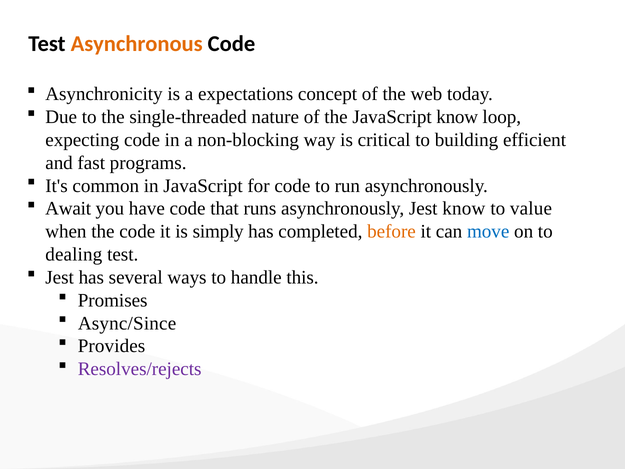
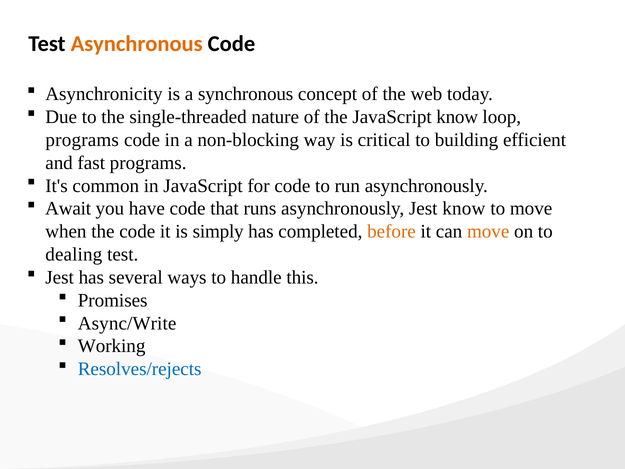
expectations: expectations -> synchronous
expecting at (82, 140): expecting -> programs
to value: value -> move
move at (488, 231) colour: blue -> orange
Async/Since: Async/Since -> Async/Write
Provides: Provides -> Working
Resolves/rejects colour: purple -> blue
